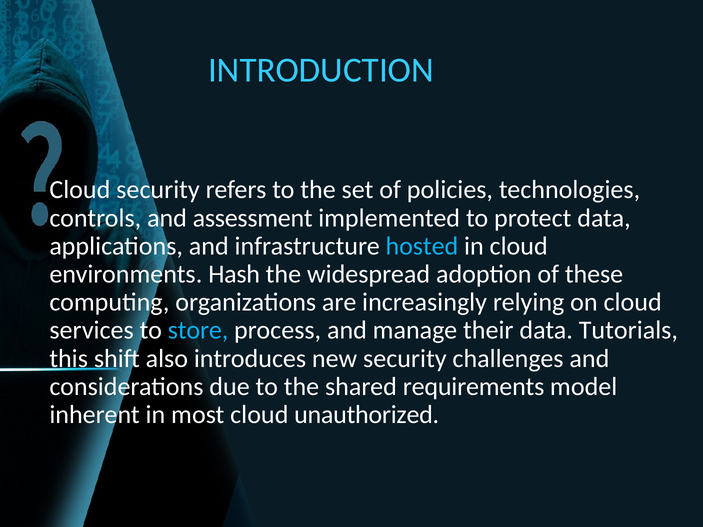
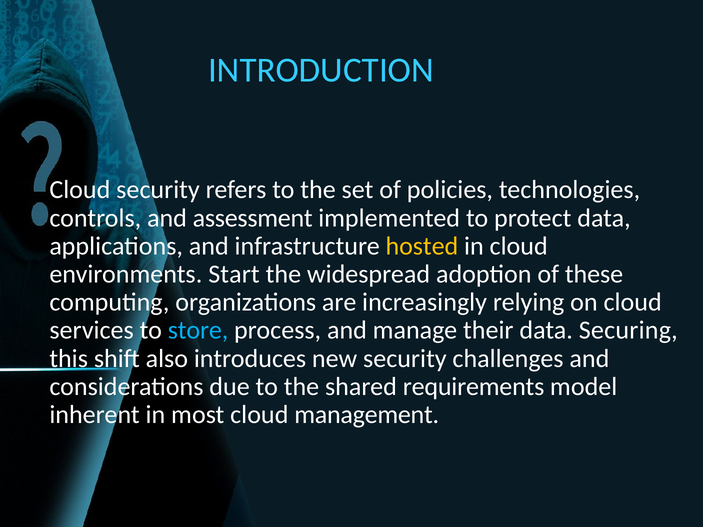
hosted colour: light blue -> yellow
Hash: Hash -> Start
Tutorials: Tutorials -> Securing
unauthorized: unauthorized -> management
